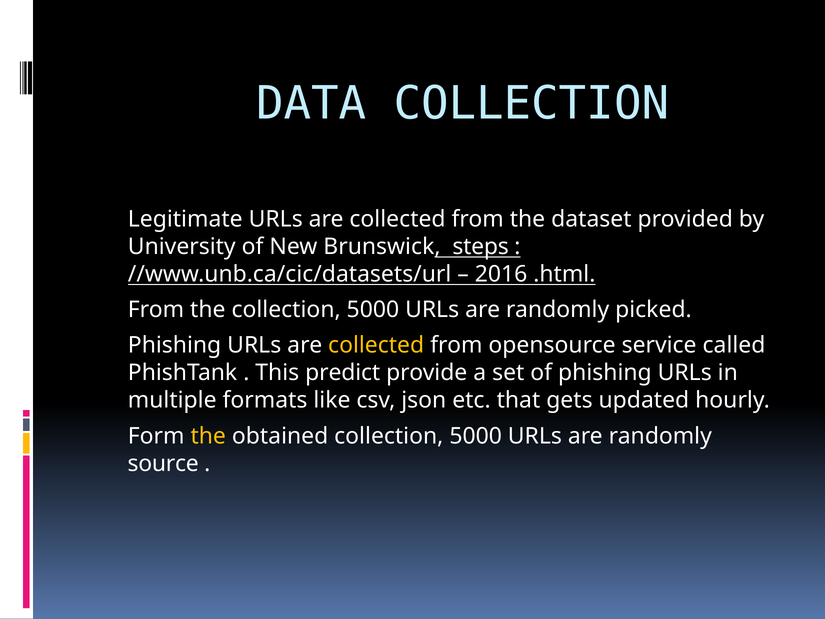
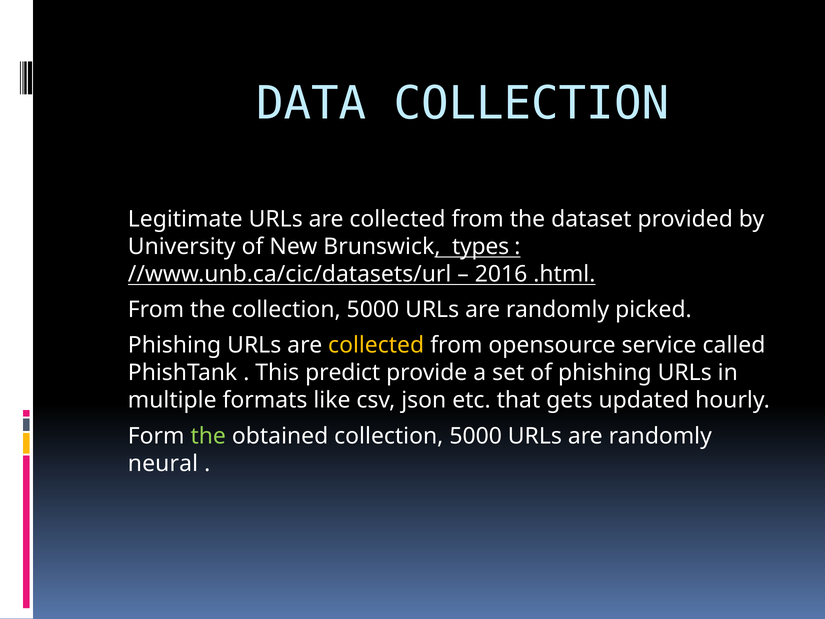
steps: steps -> types
the at (208, 436) colour: yellow -> light green
source: source -> neural
